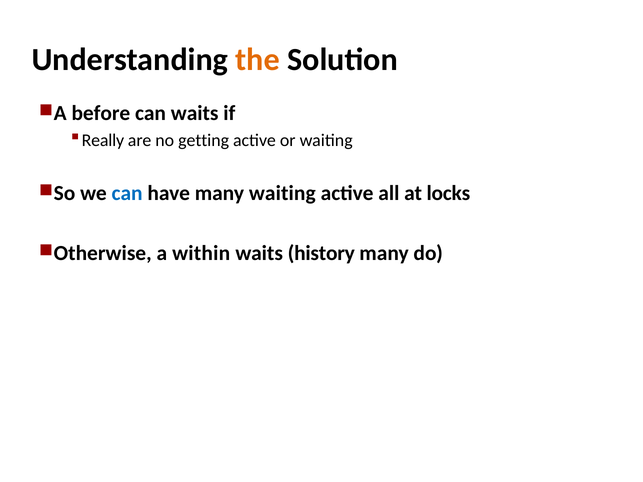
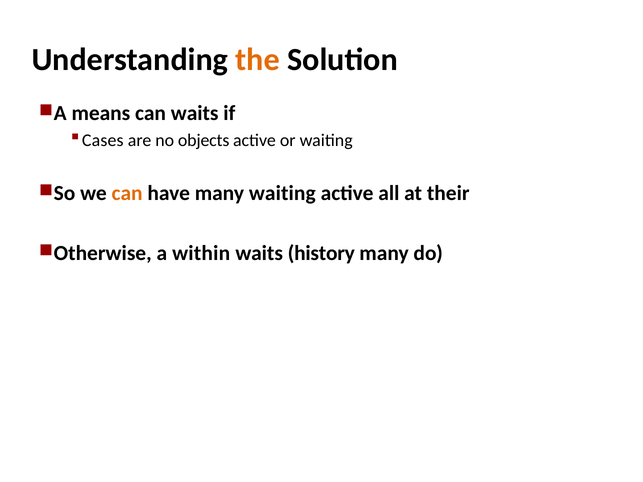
before: before -> means
Really: Really -> Cases
getting: getting -> objects
can at (127, 193) colour: blue -> orange
locks: locks -> their
